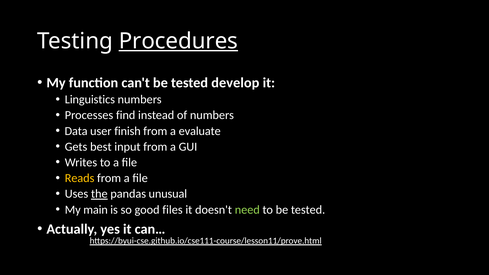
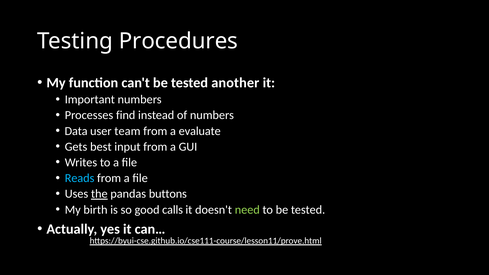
Procedures underline: present -> none
develop: develop -> another
Linguistics: Linguistics -> Important
finish: finish -> team
Reads colour: yellow -> light blue
unusual: unusual -> buttons
main: main -> birth
files: files -> calls
